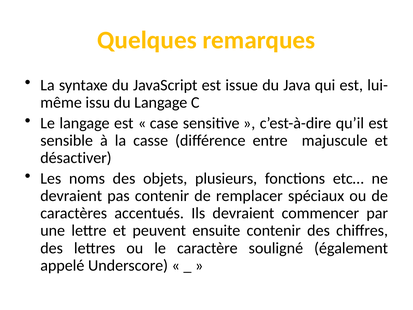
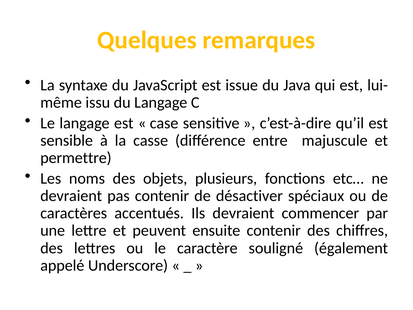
désactiver: désactiver -> permettre
remplacer: remplacer -> désactiver
